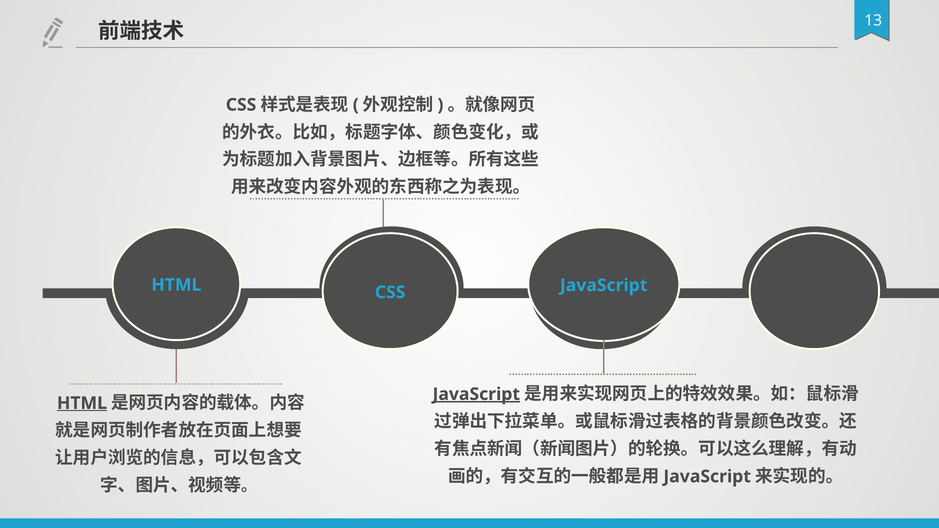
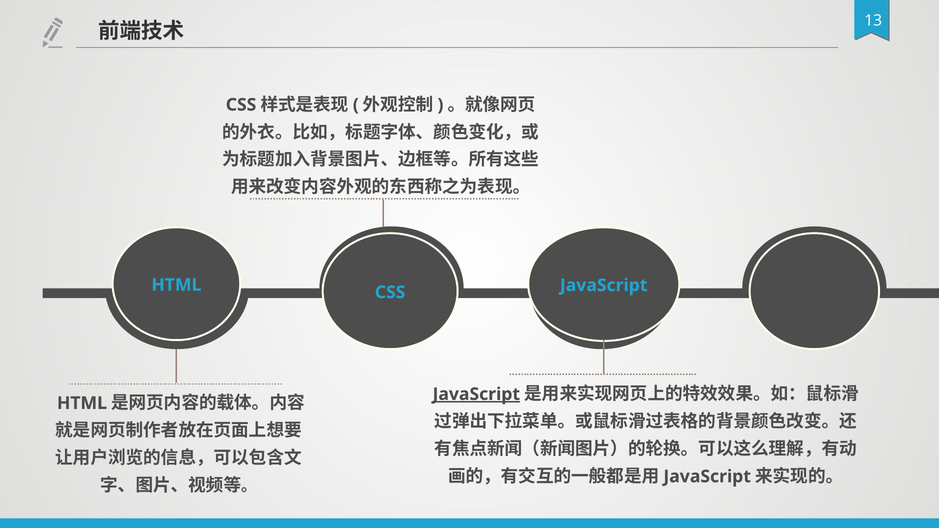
HTML at (82, 403) underline: present -> none
